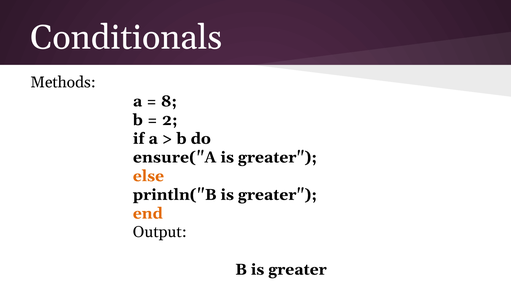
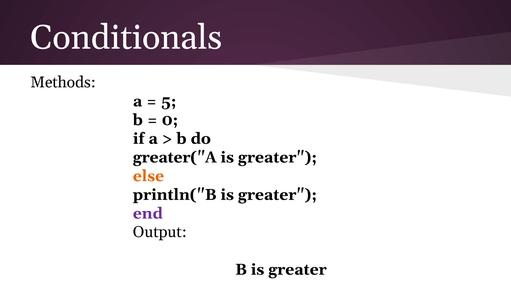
8: 8 -> 5
2: 2 -> 0
ensure("A: ensure("A -> greater("A
end colour: orange -> purple
